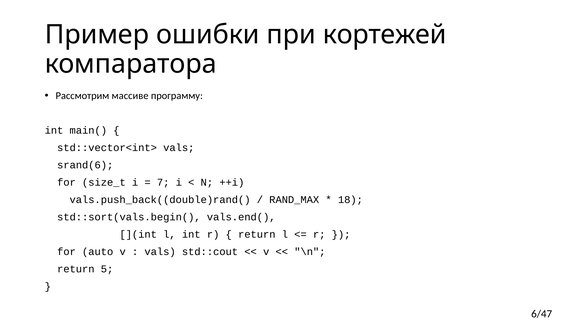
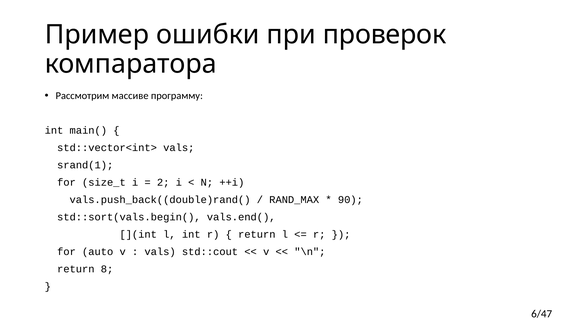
кортежей: кортежей -> проверок
srand(6: srand(6 -> srand(1
7: 7 -> 2
18: 18 -> 90
5: 5 -> 8
